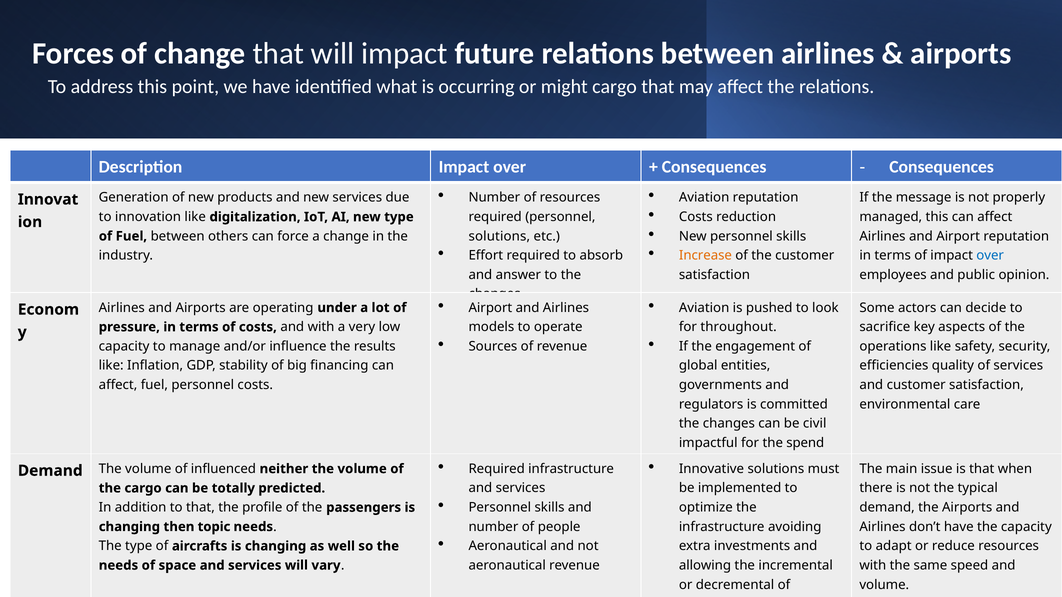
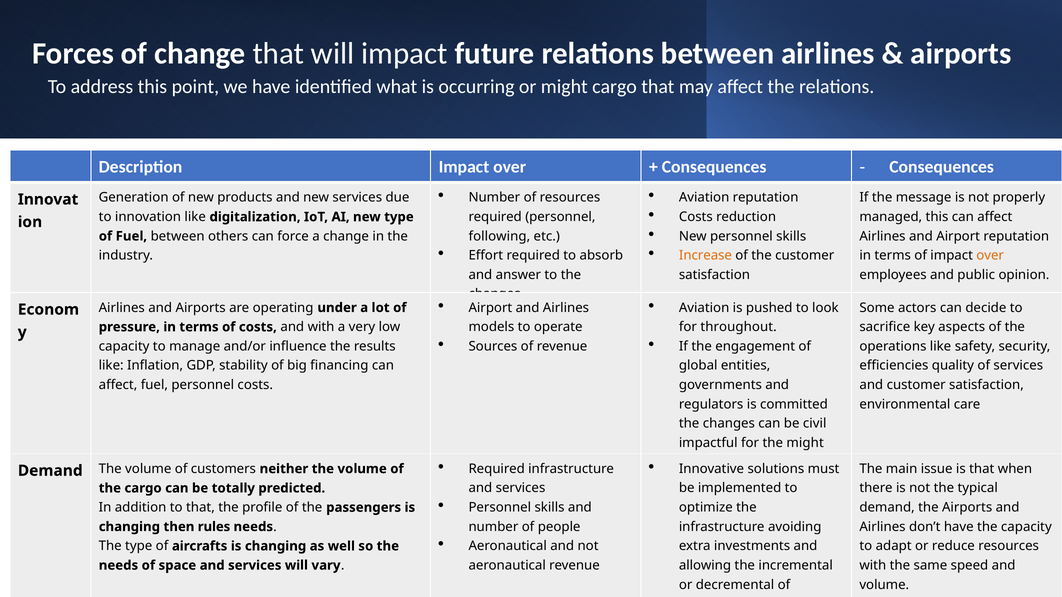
solutions at (499, 236): solutions -> following
over at (990, 256) colour: blue -> orange
the spend: spend -> might
influenced: influenced -> customers
topic: topic -> rules
